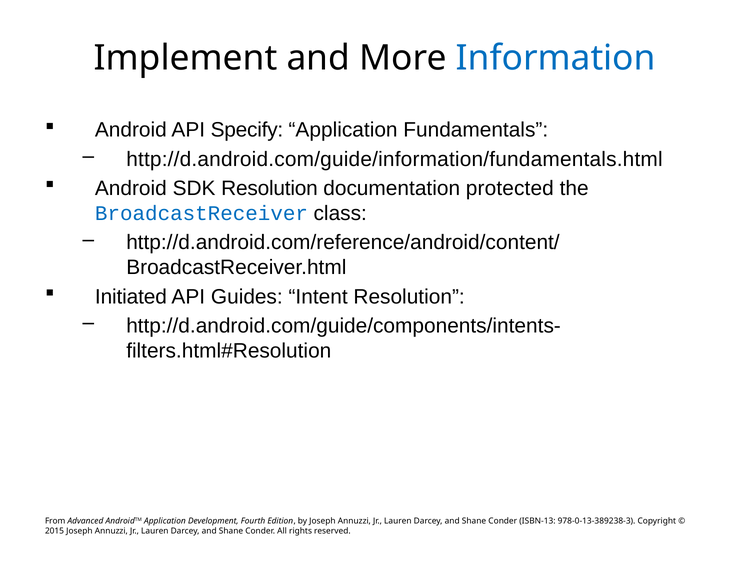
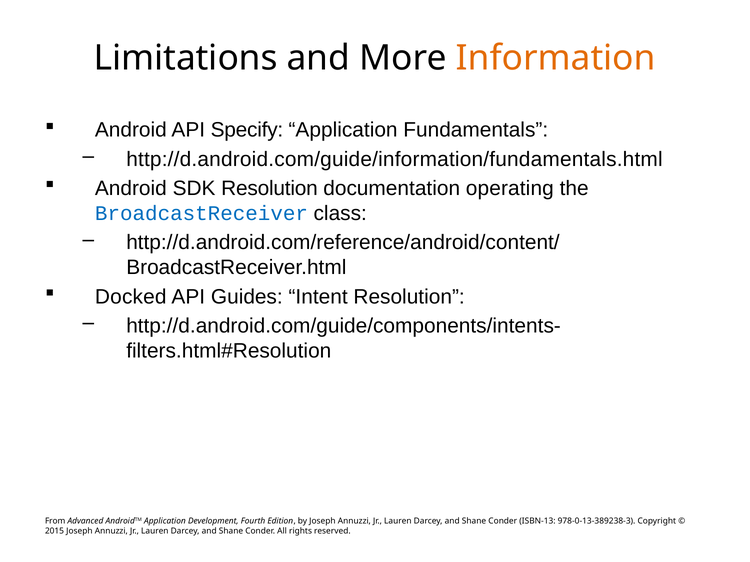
Implement: Implement -> Limitations
Information colour: blue -> orange
protected: protected -> operating
Initiated: Initiated -> Docked
